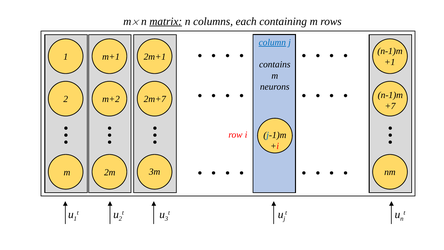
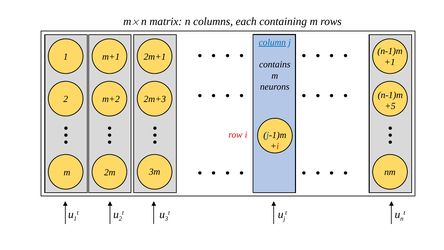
matrix underline: present -> none
2m+7: 2m+7 -> 2m+3
+7: +7 -> +5
